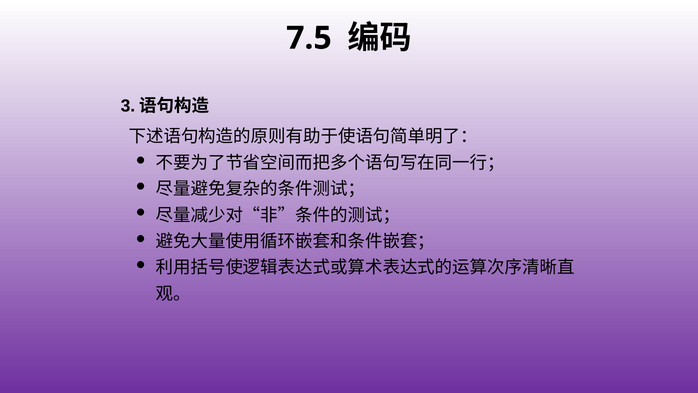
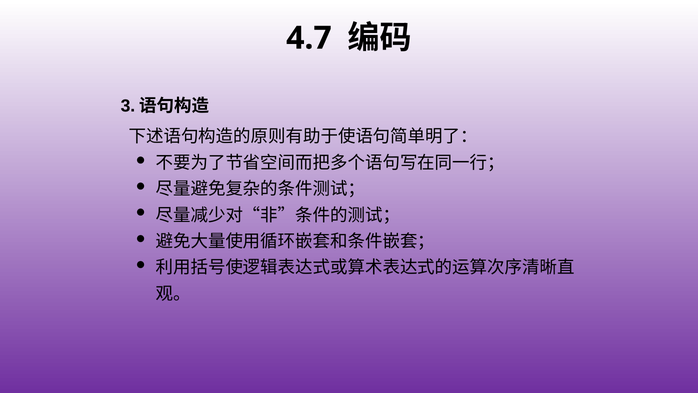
7.5: 7.5 -> 4.7
